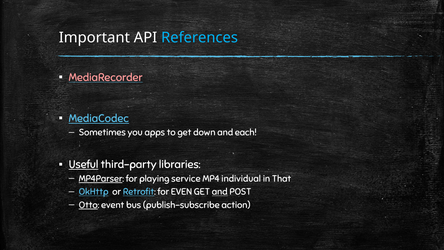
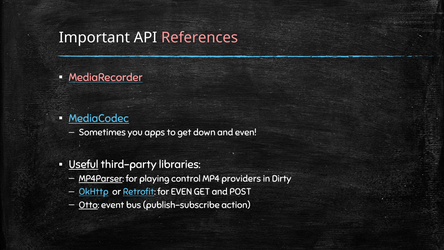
References colour: light blue -> pink
and each: each -> even
service: service -> control
individual: individual -> providers
That: That -> Dirty
and at (220, 192) underline: present -> none
